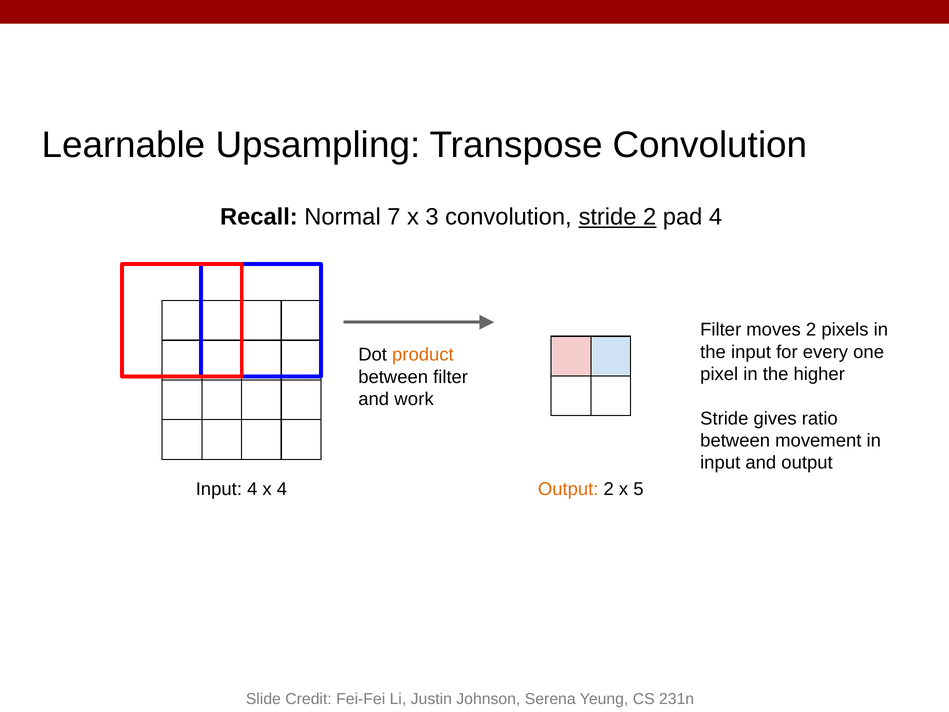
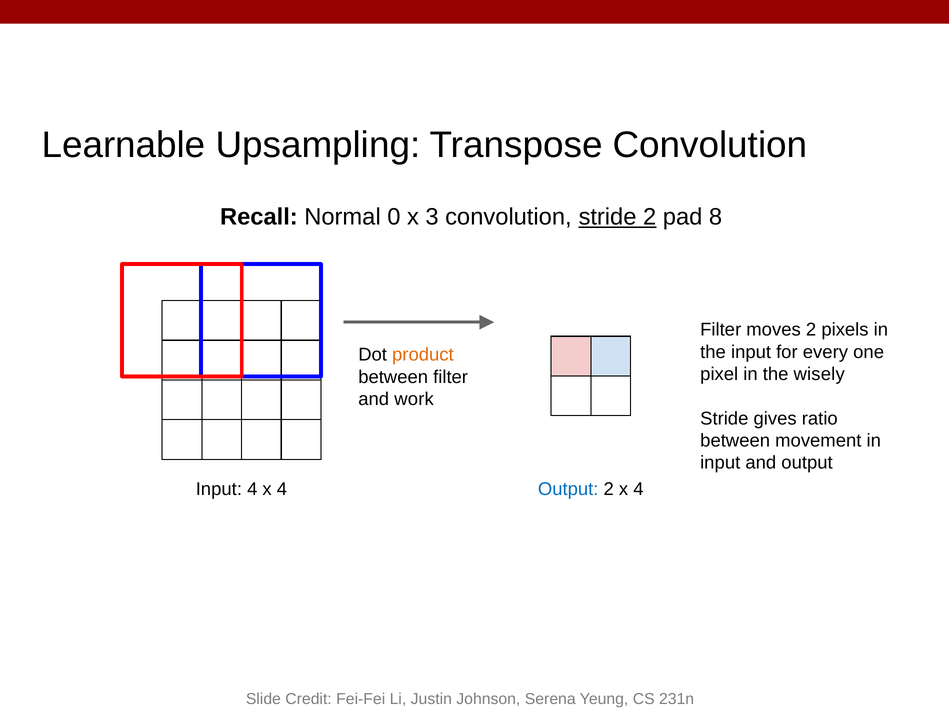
7: 7 -> 0
pad 4: 4 -> 8
higher: higher -> wisely
Output at (568, 489) colour: orange -> blue
2 x 5: 5 -> 4
